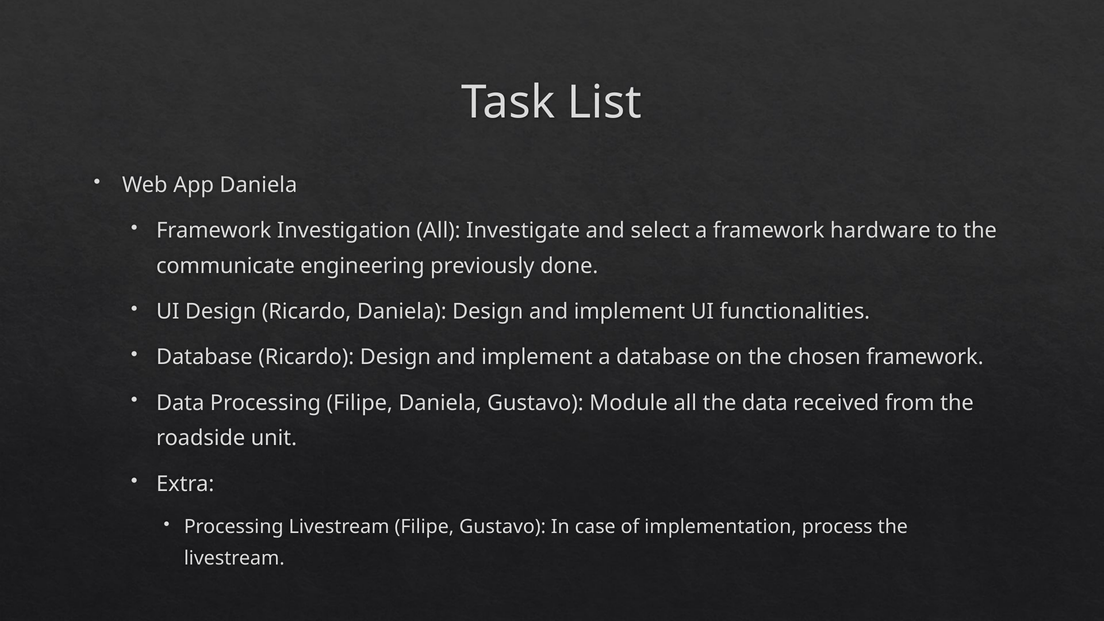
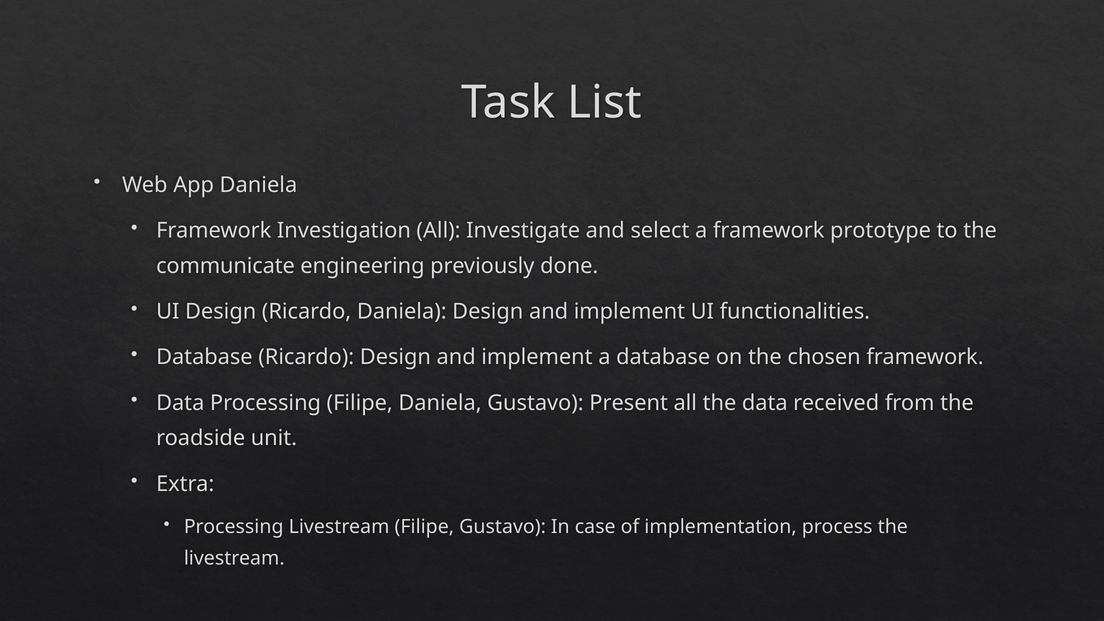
hardware: hardware -> prototype
Module: Module -> Present
